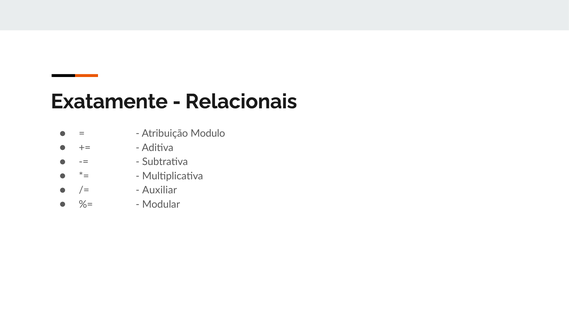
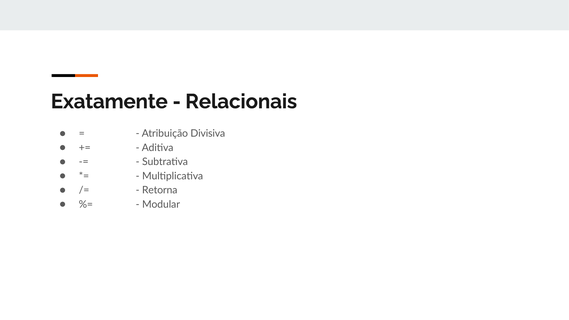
Modulo: Modulo -> Divisiva
Auxiliar: Auxiliar -> Retorna
